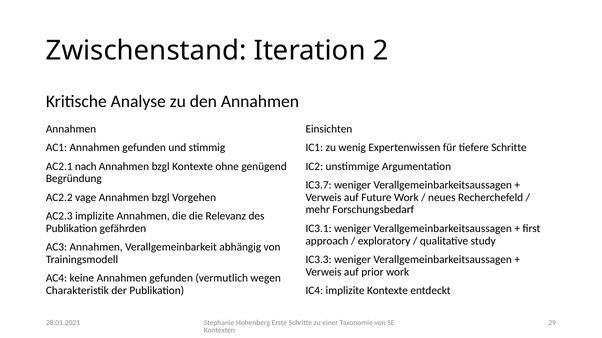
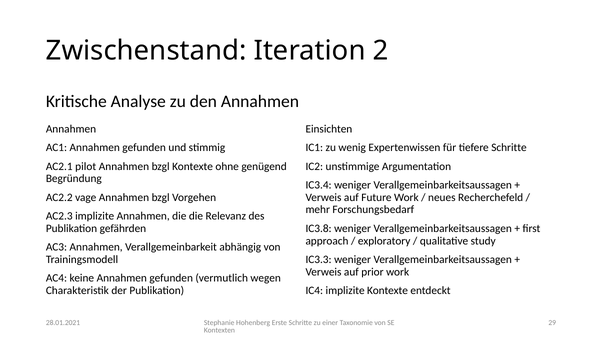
nach: nach -> pilot
IC3.7: IC3.7 -> IC3.4
IC3.1: IC3.1 -> IC3.8
